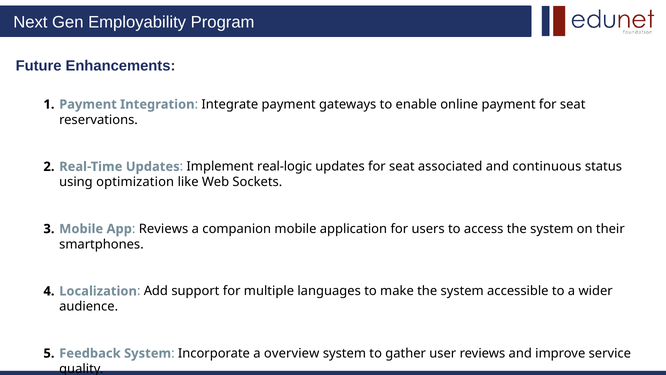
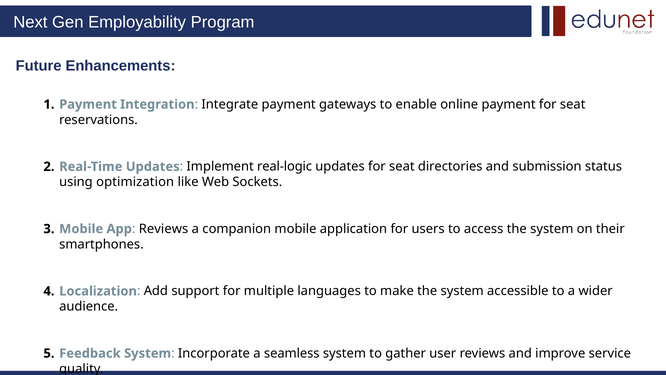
associated: associated -> directories
continuous: continuous -> submission
overview: overview -> seamless
